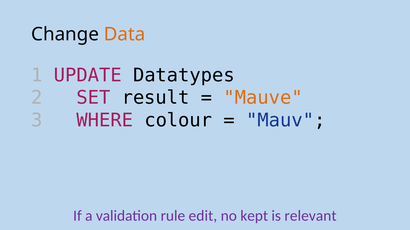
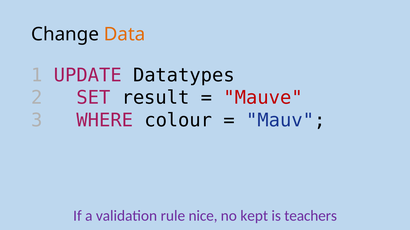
Mauve colour: orange -> red
edit: edit -> nice
relevant: relevant -> teachers
